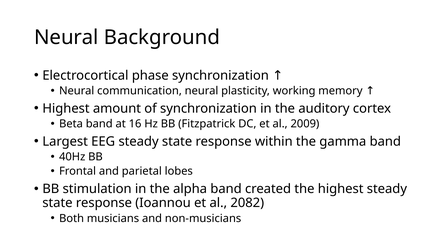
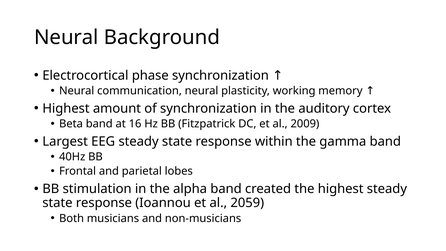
2082: 2082 -> 2059
